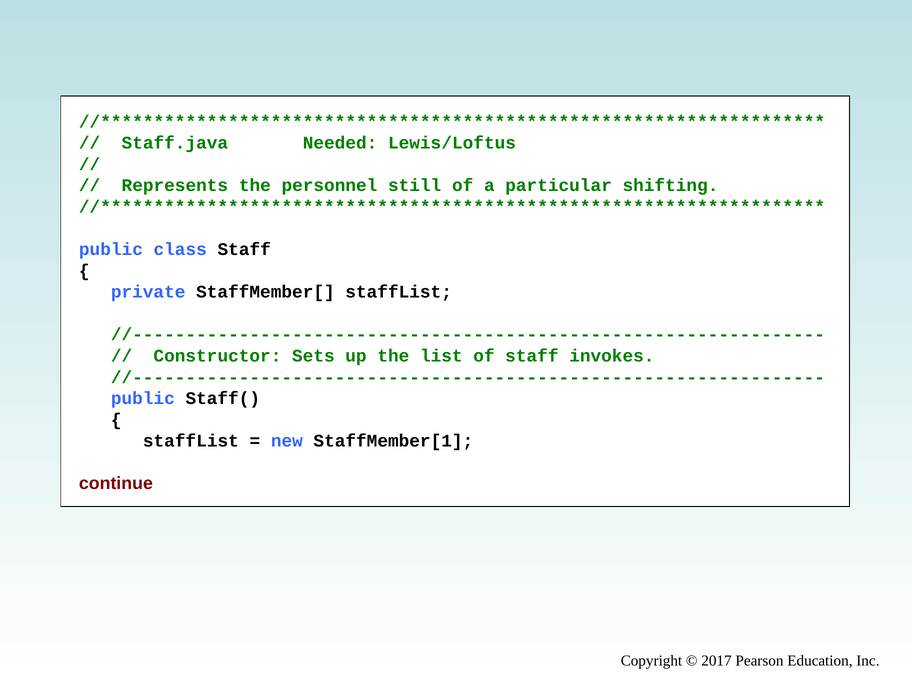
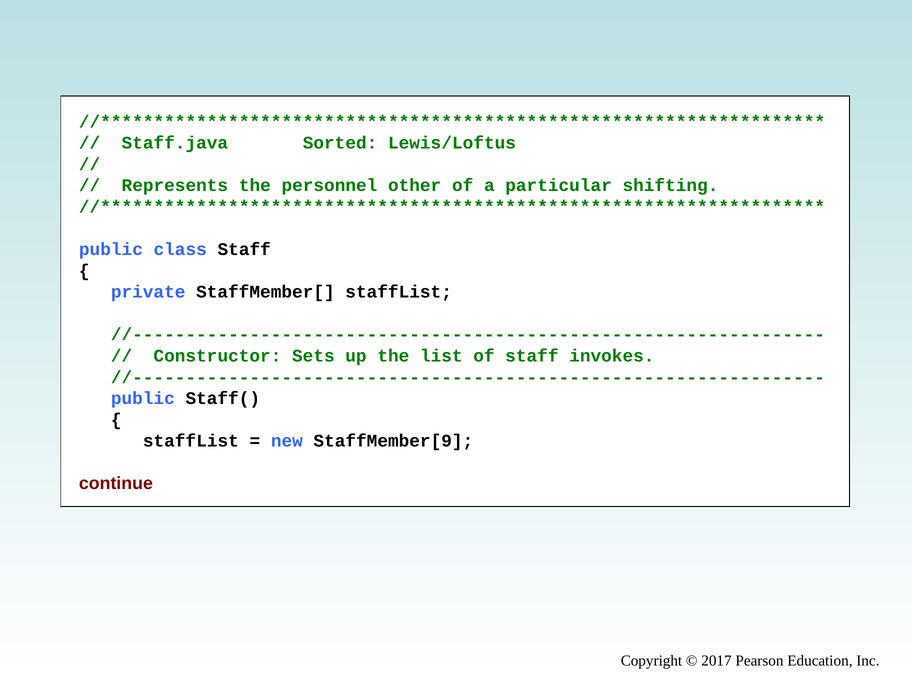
Needed: Needed -> Sorted
still: still -> other
StaffMember[1: StaffMember[1 -> StaffMember[9
